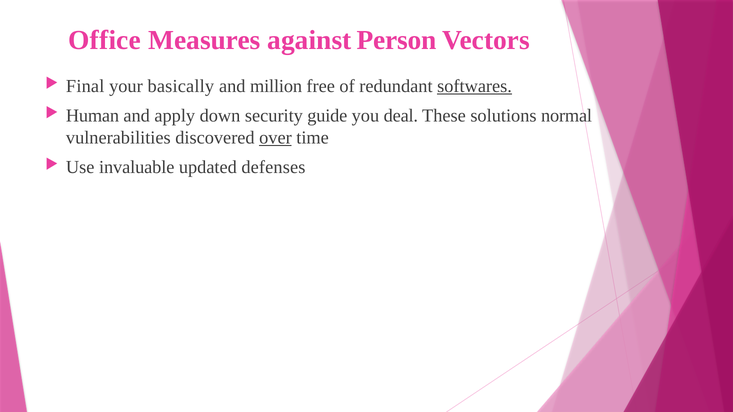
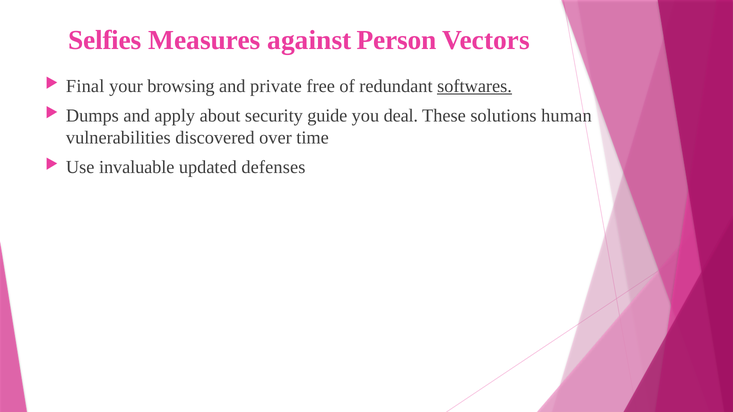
Office: Office -> Selfies
basically: basically -> browsing
million: million -> private
Human: Human -> Dumps
down: down -> about
normal: normal -> human
over underline: present -> none
